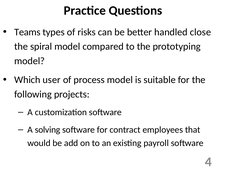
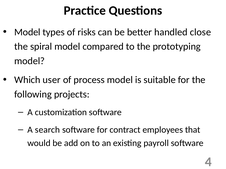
Teams at (27, 32): Teams -> Model
solving: solving -> search
